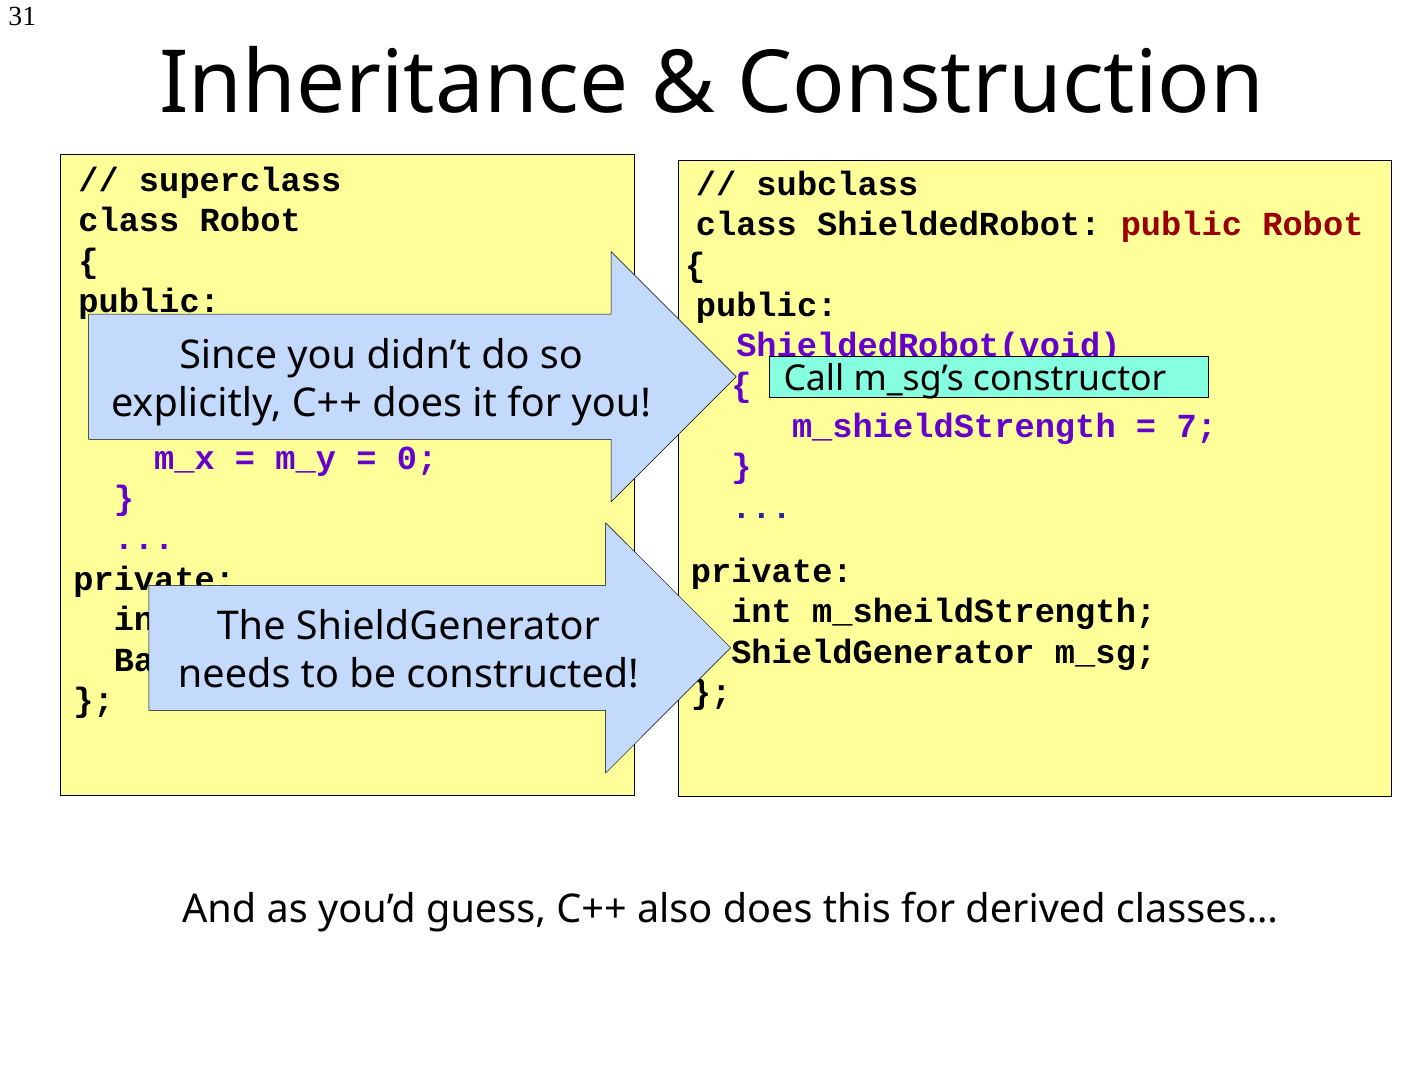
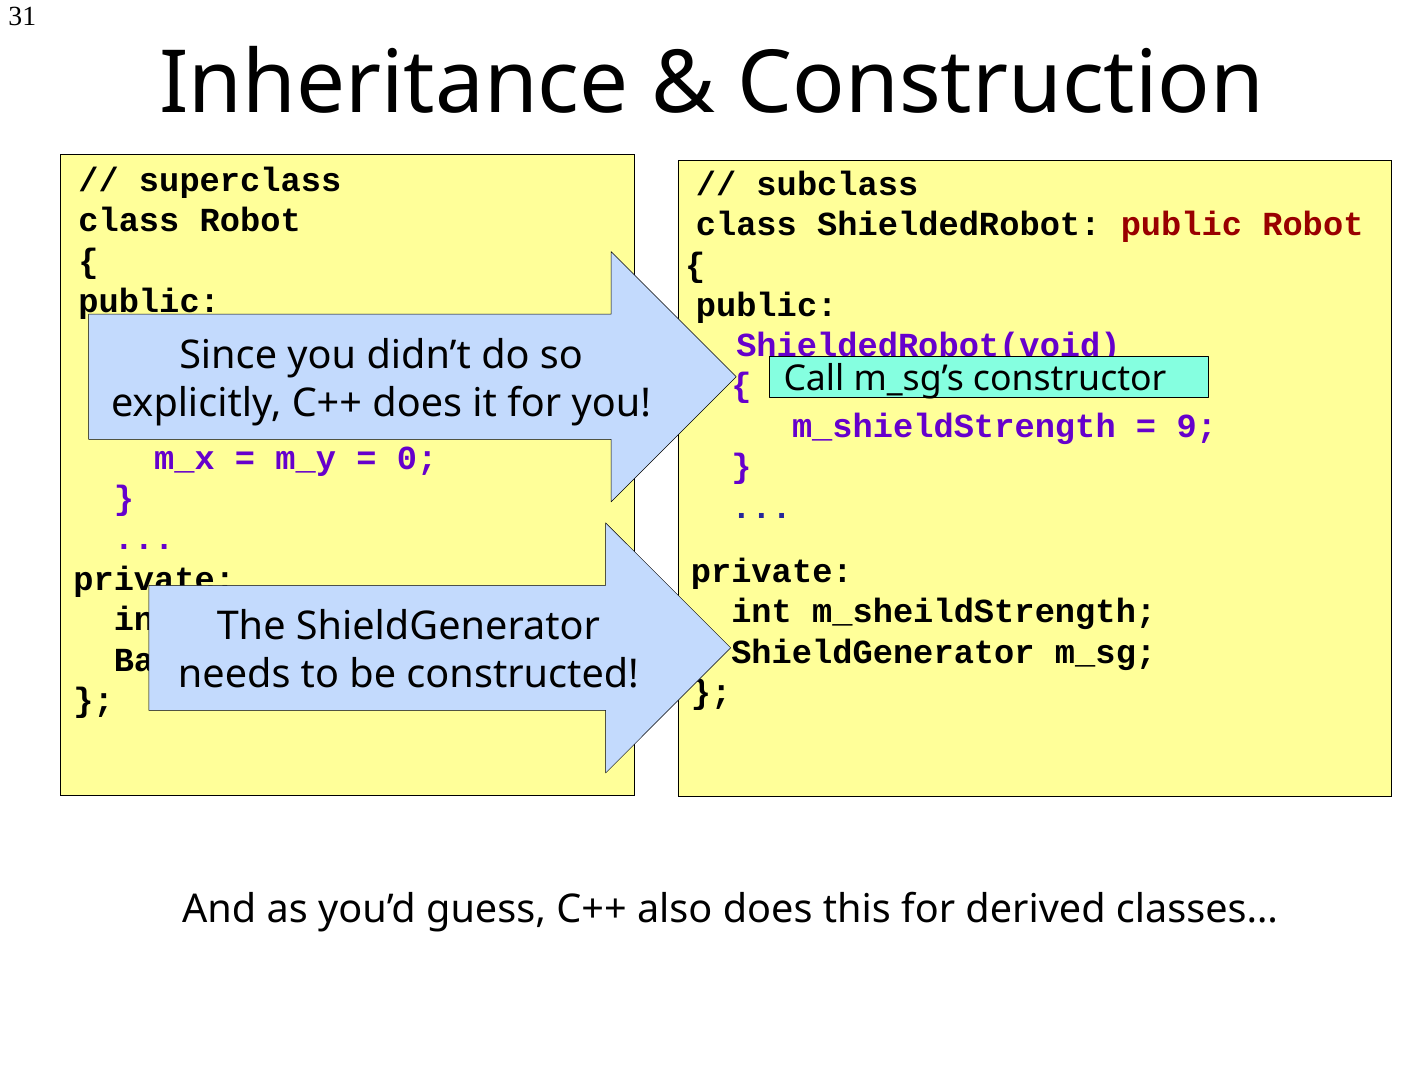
7: 7 -> 9
